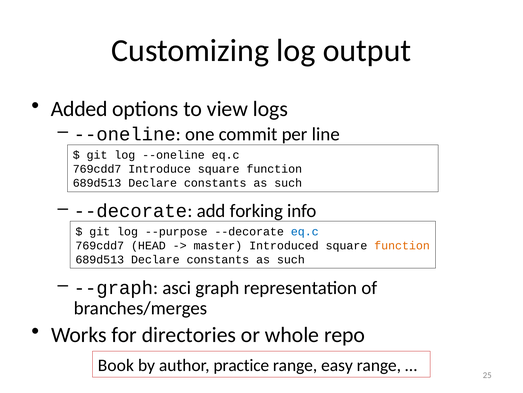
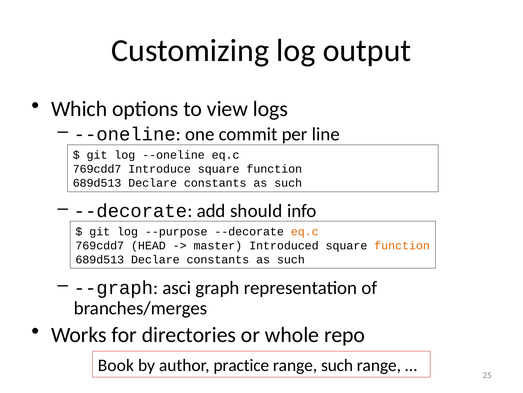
Added: Added -> Which
forking: forking -> should
eq.c at (305, 231) colour: blue -> orange
range easy: easy -> such
